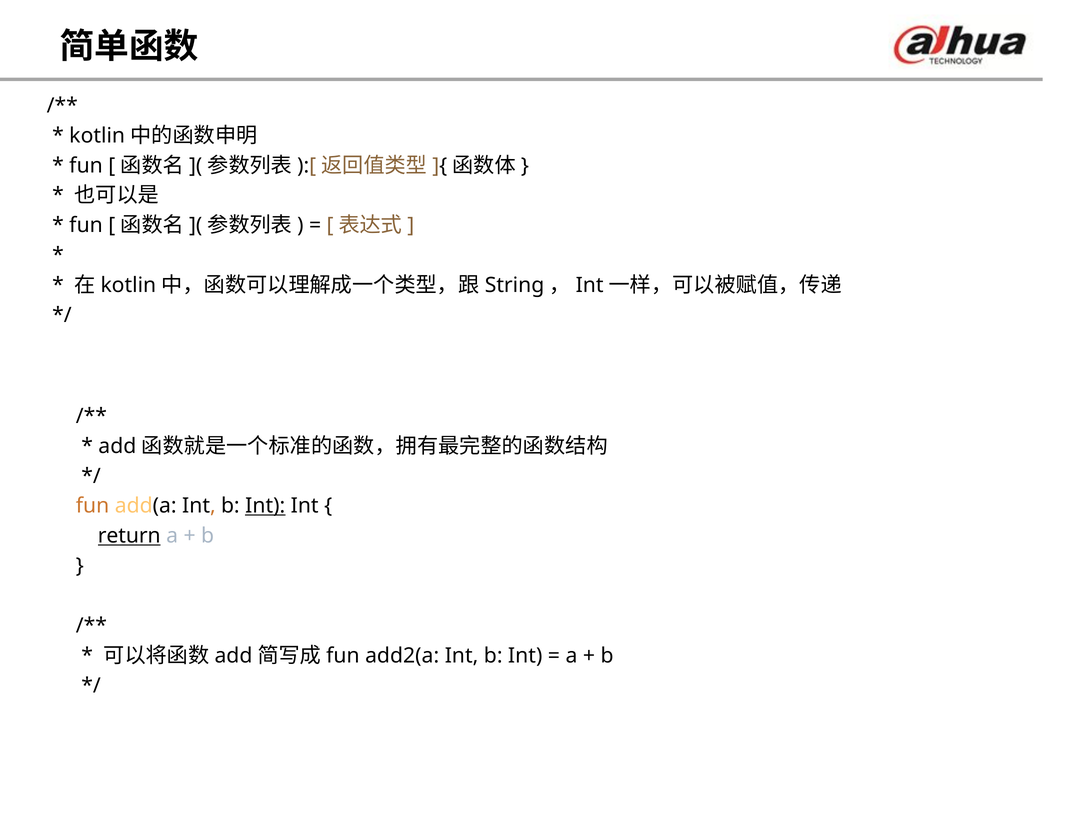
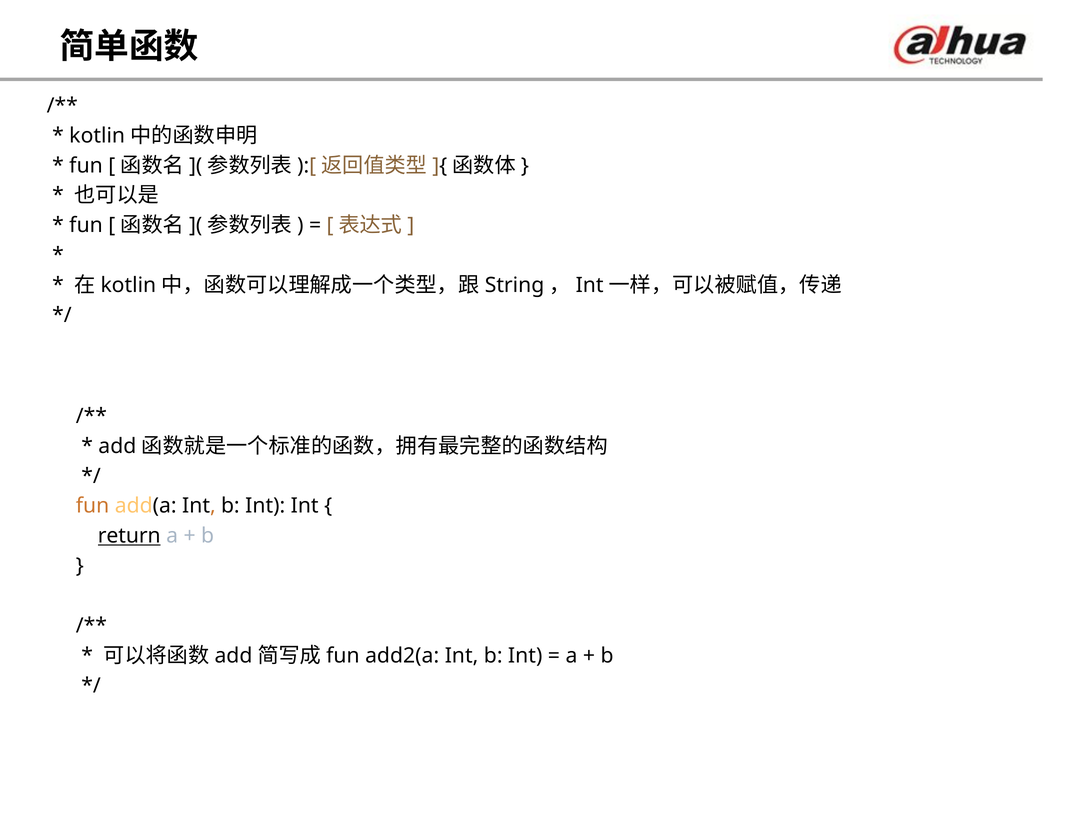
Int at (265, 506) underline: present -> none
